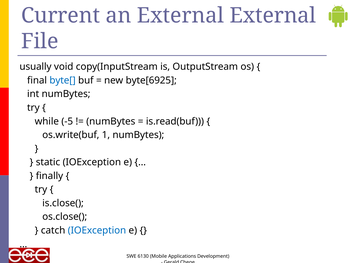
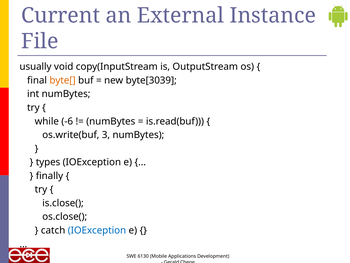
External External: External -> Instance
byte[ colour: blue -> orange
byte[6925: byte[6925 -> byte[3039
-5: -5 -> -6
1: 1 -> 3
static: static -> types
